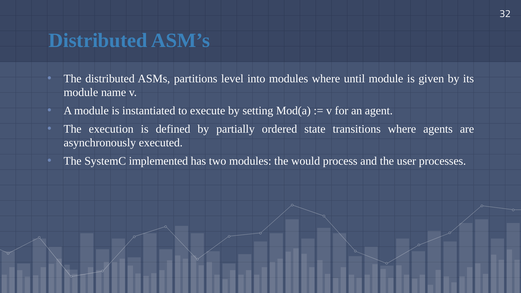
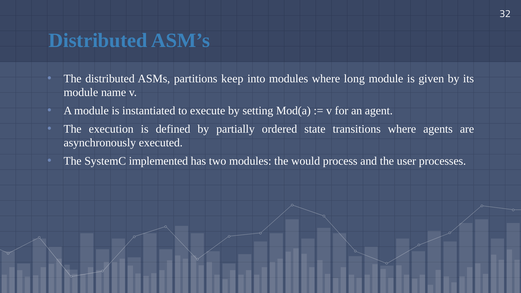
level: level -> keep
until: until -> long
